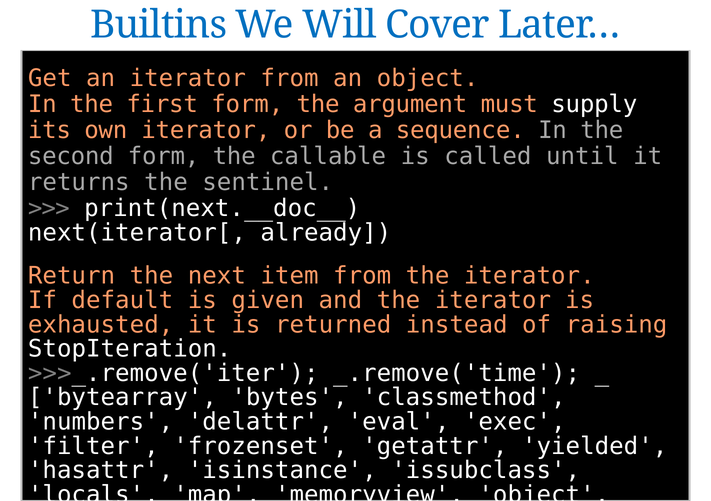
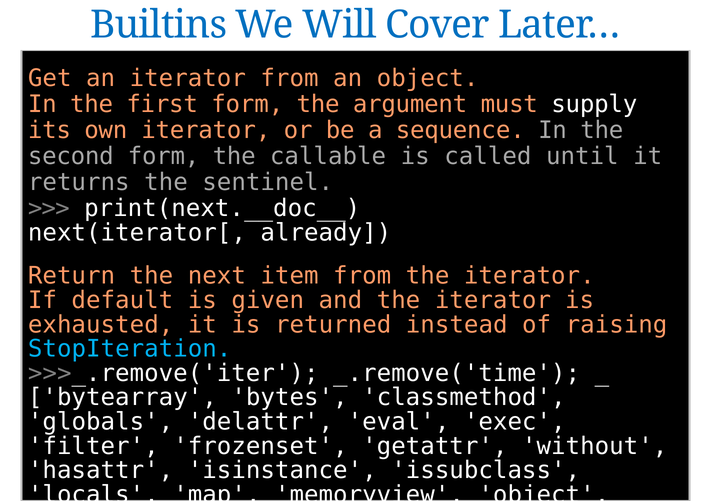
StopIteration colour: white -> light blue
numbers: numbers -> globals
yielded: yielded -> without
